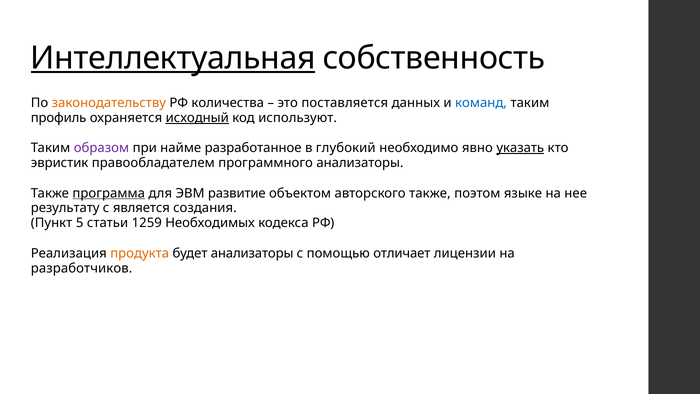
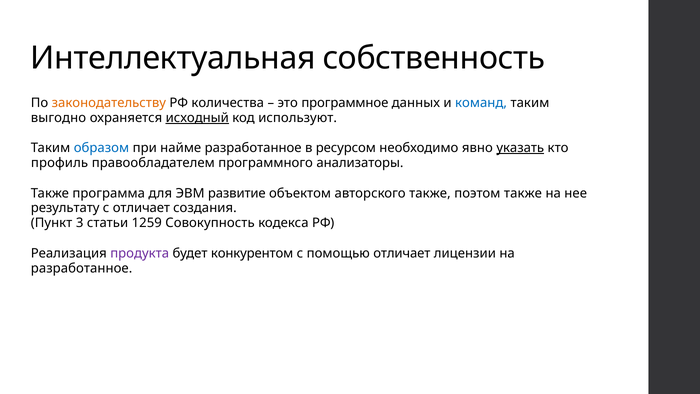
Интеллектуальная underline: present -> none
поставляется: поставляется -> программное
профиль: профиль -> выгодно
образом colour: purple -> blue
глубокий: глубокий -> ресурсом
эвристик: эвристик -> профиль
программа underline: present -> none
поэтом языке: языке -> также
с является: является -> отличает
5: 5 -> 3
Необходимых: Необходимых -> Совокупность
продукта colour: orange -> purple
будет анализаторы: анализаторы -> конкурентом
разработчиков at (82, 268): разработчиков -> разработанное
